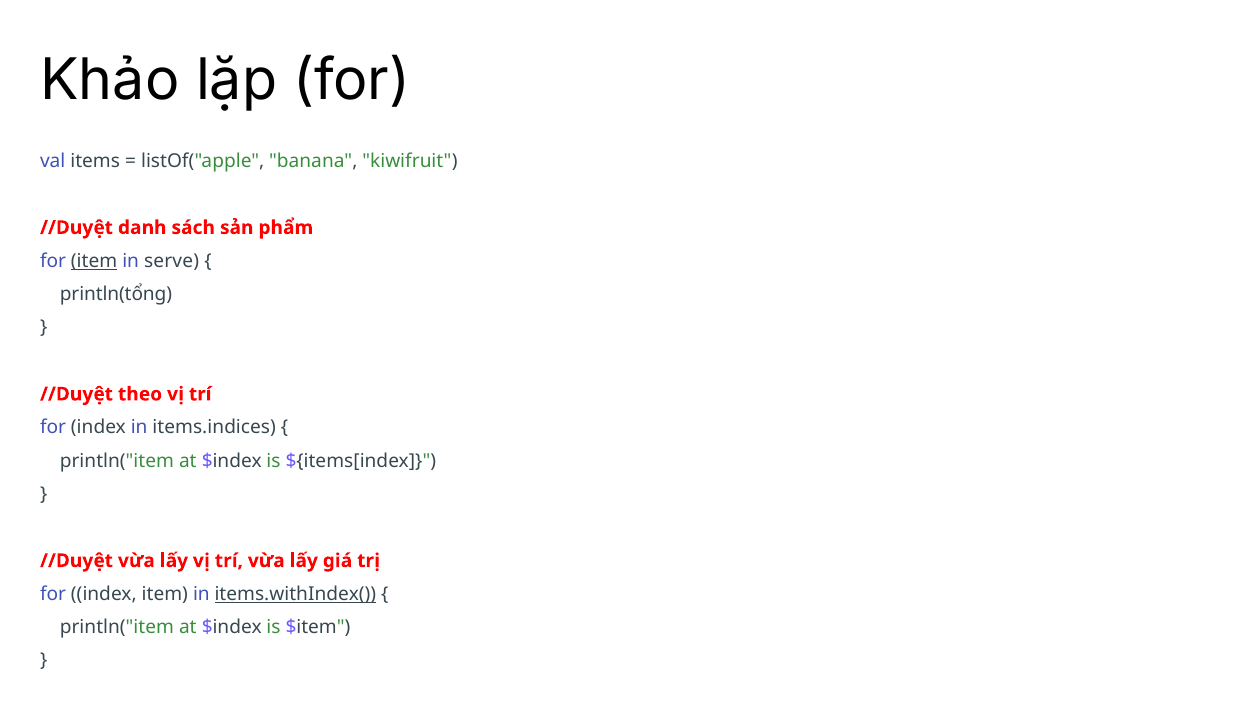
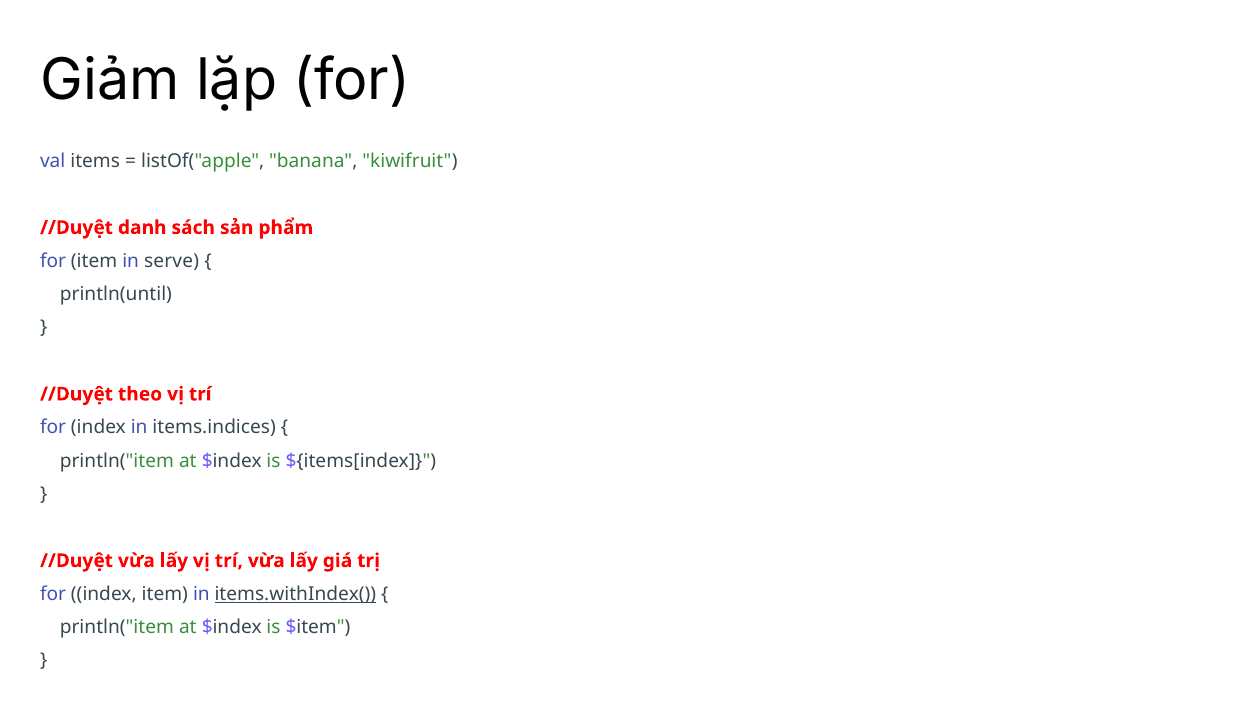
Khảo: Khảo -> Giảm
item at (94, 261) underline: present -> none
println(tổng: println(tổng -> println(until
